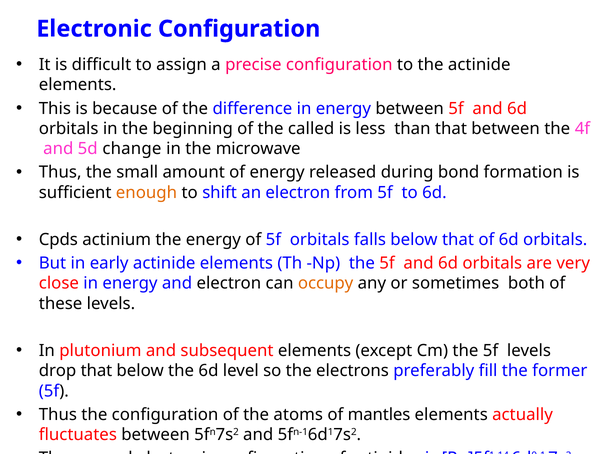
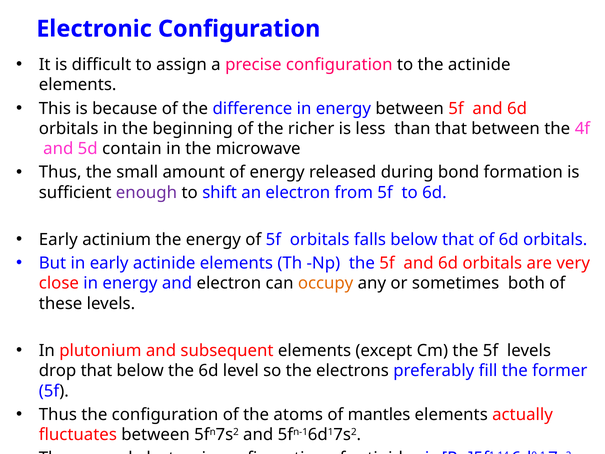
called: called -> richer
change: change -> contain
enough colour: orange -> purple
Cpds at (58, 240): Cpds -> Early
